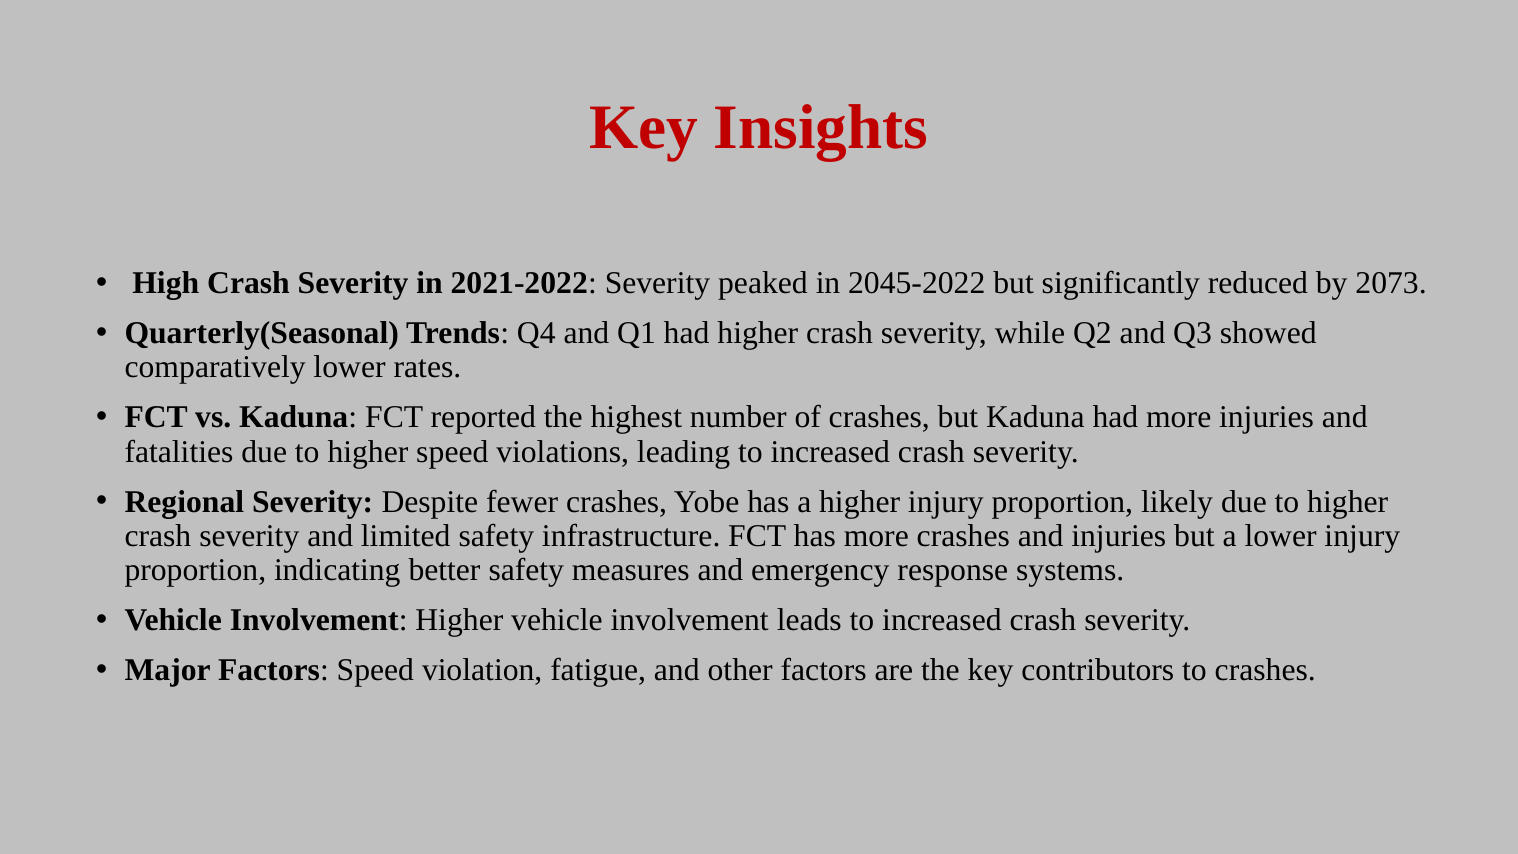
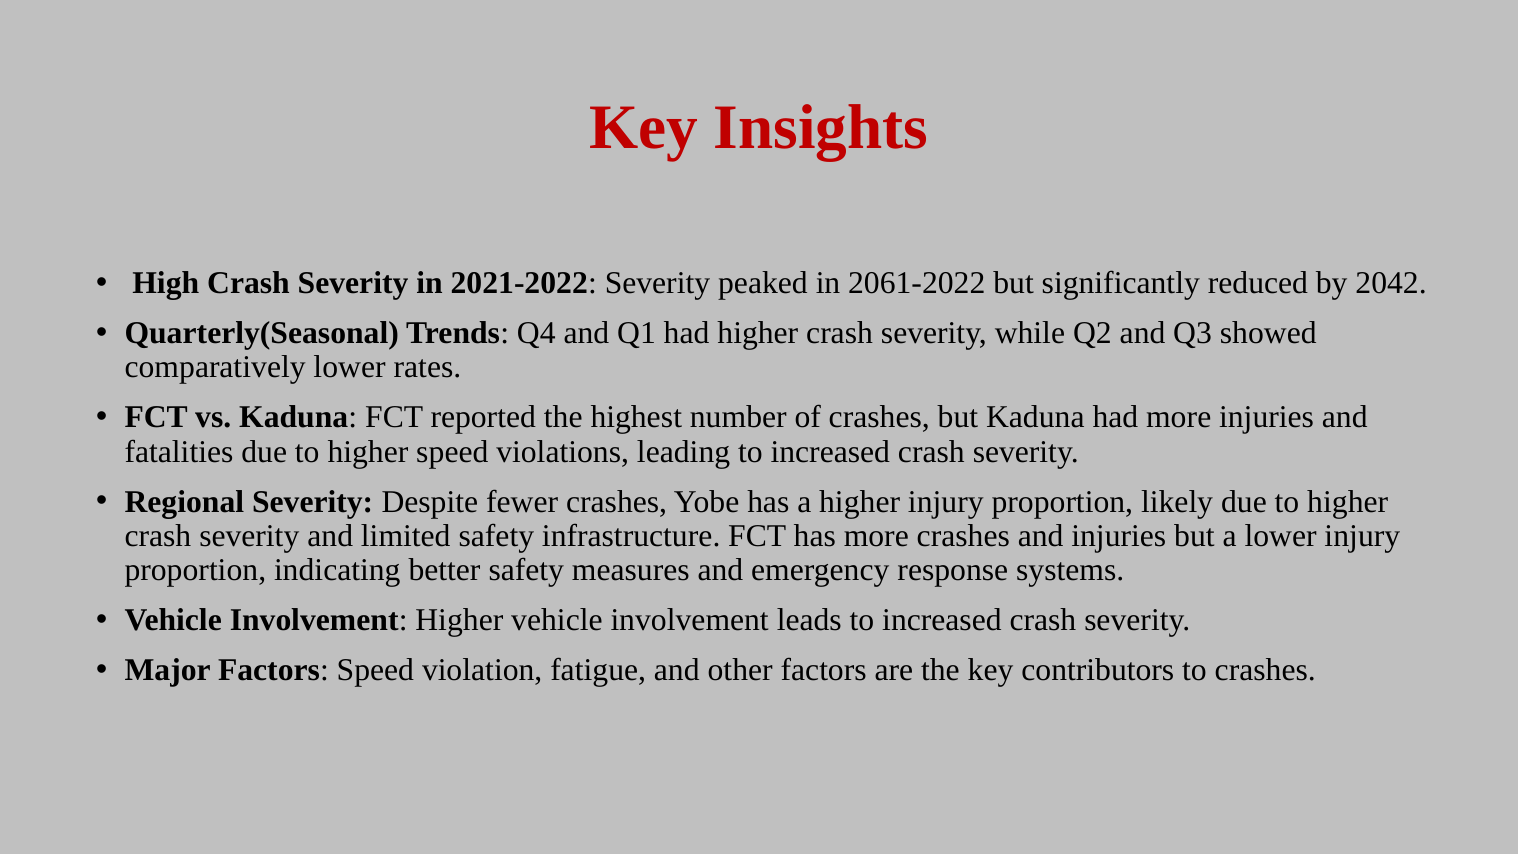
2045-2022: 2045-2022 -> 2061-2022
2073: 2073 -> 2042
